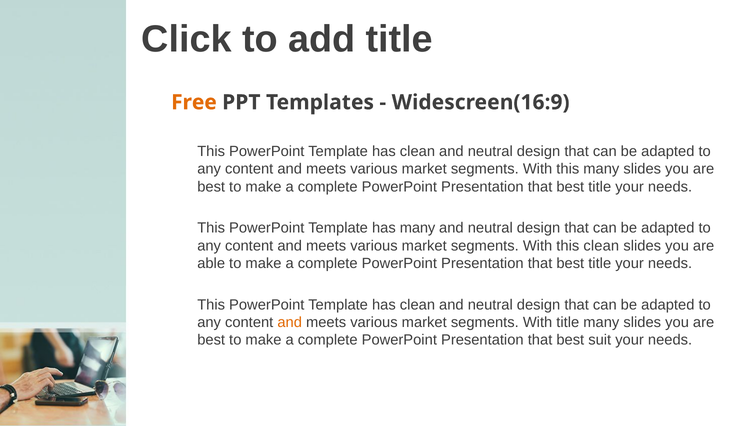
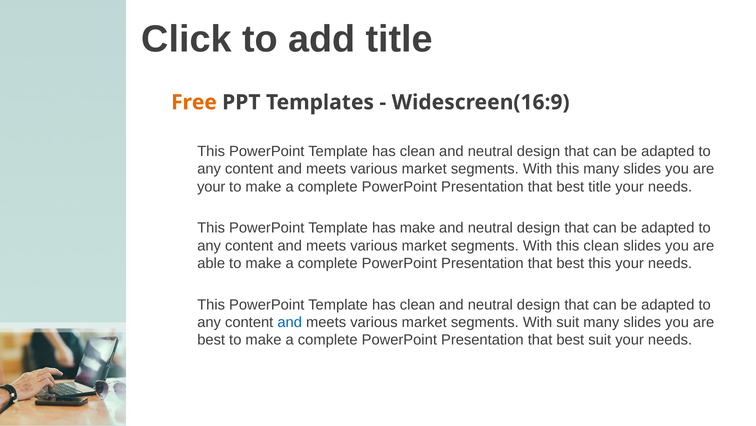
best at (211, 186): best -> your
has many: many -> make
title at (600, 263): title -> this
and at (290, 322) colour: orange -> blue
With title: title -> suit
